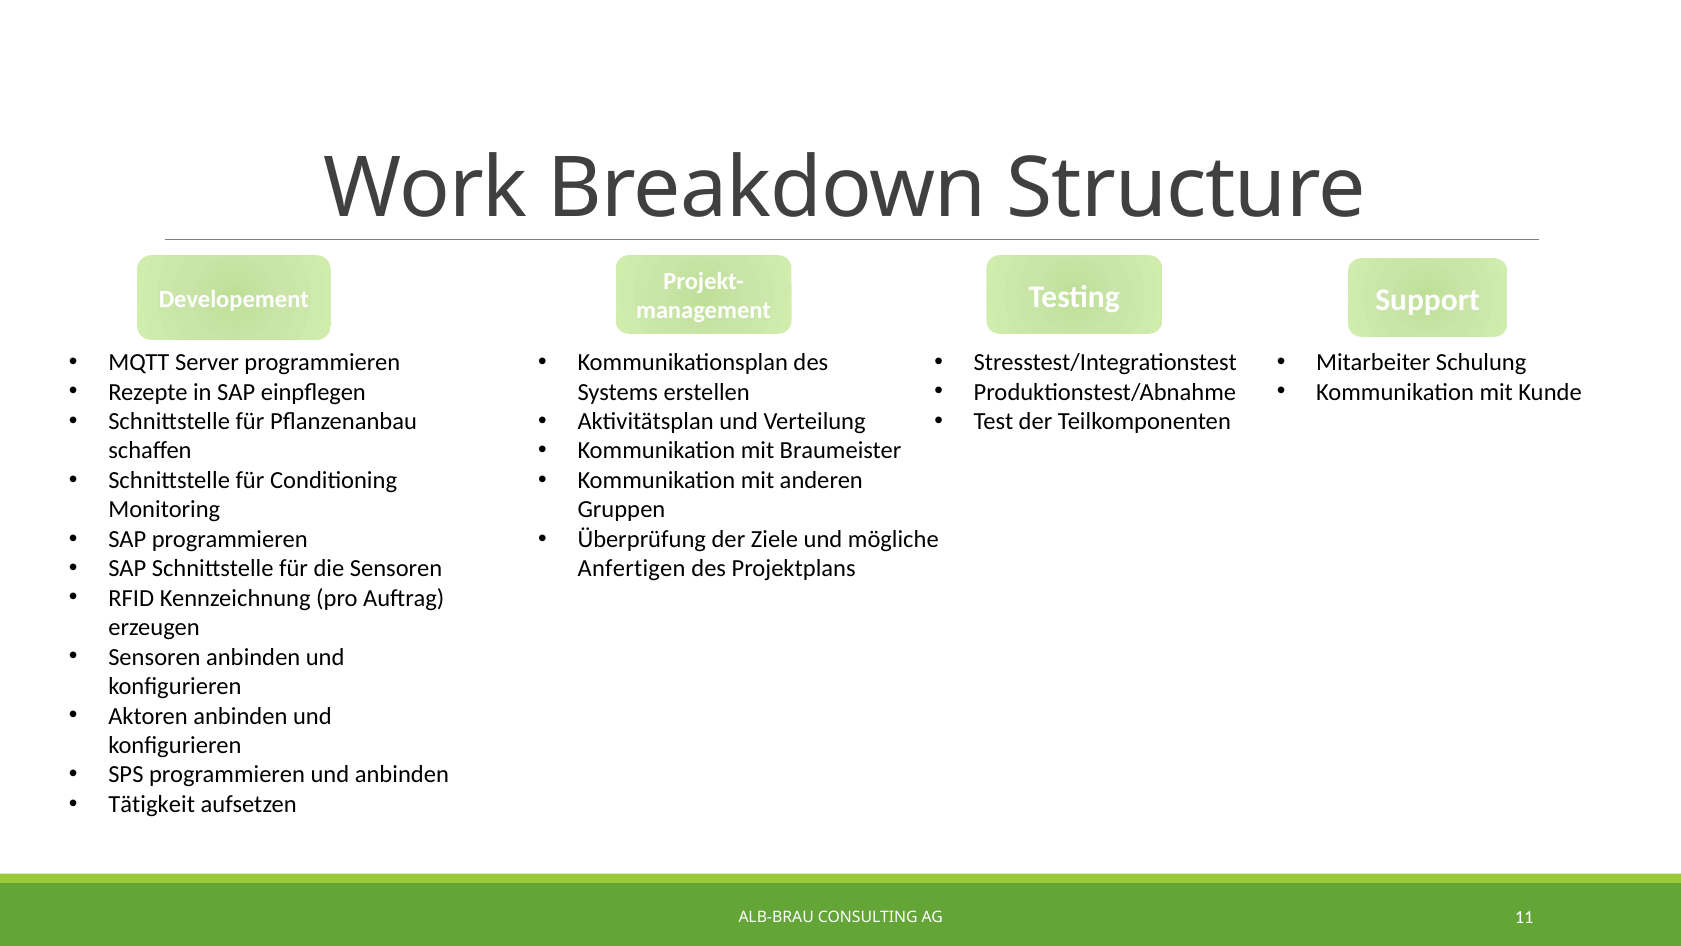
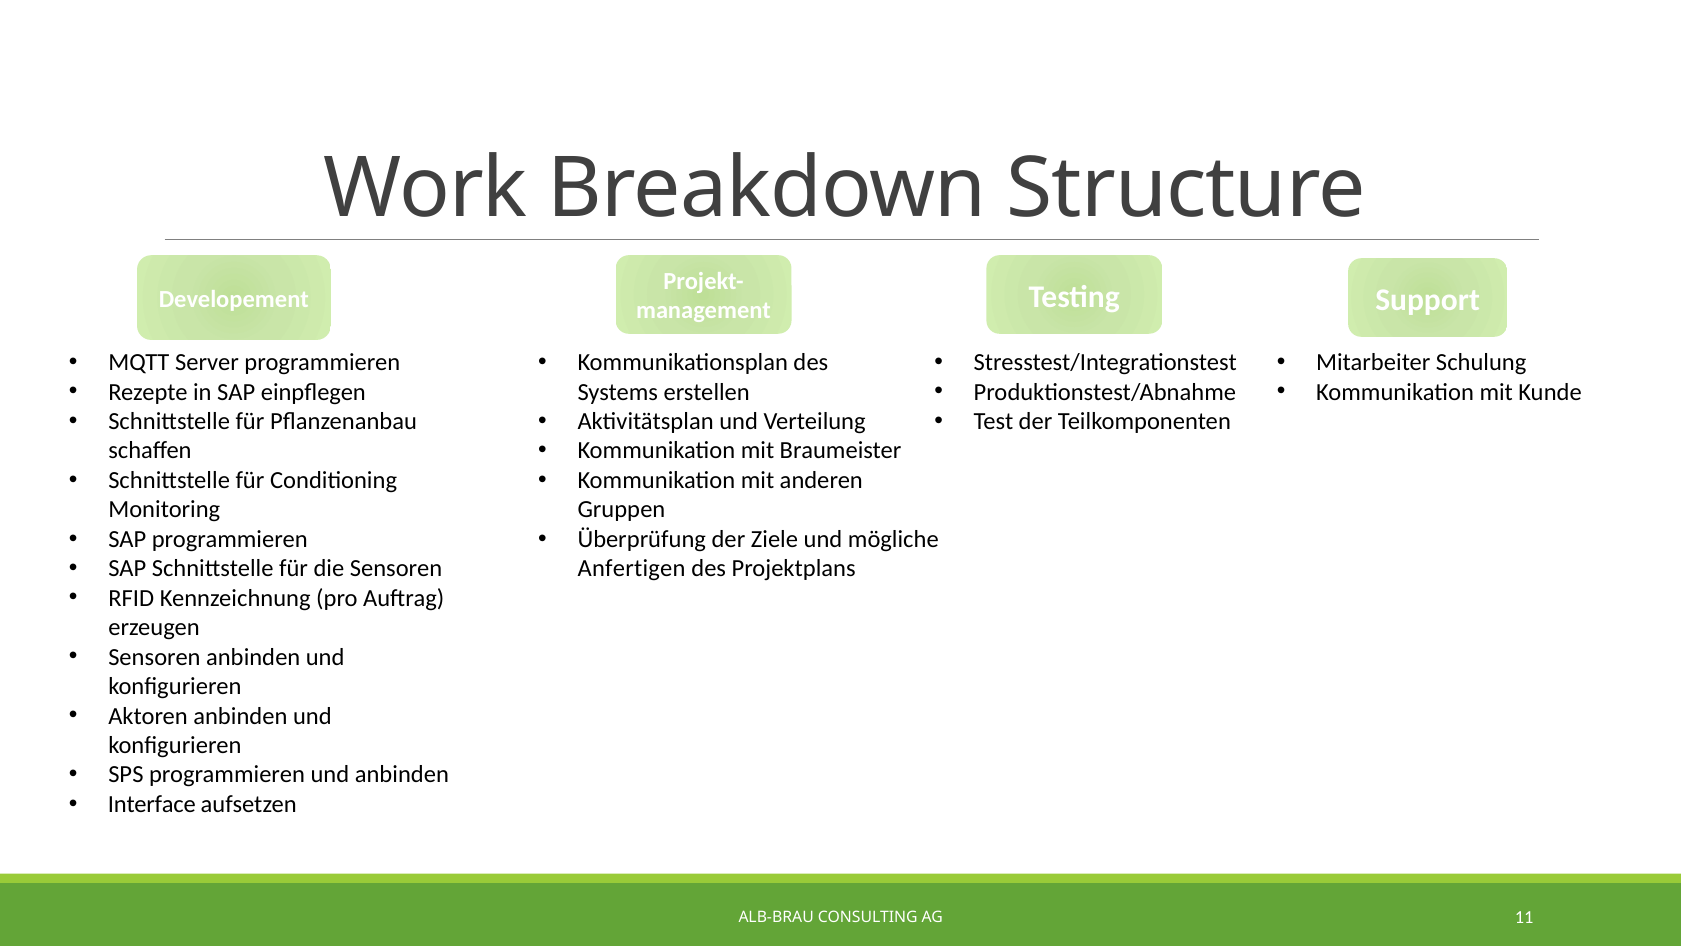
Tätigkeit: Tätigkeit -> Interface
